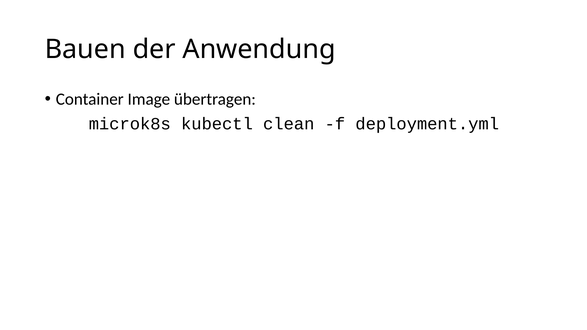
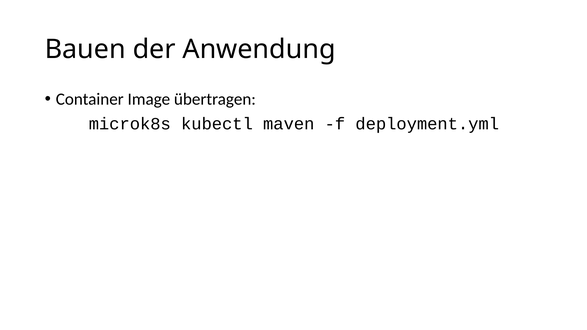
clean: clean -> maven
